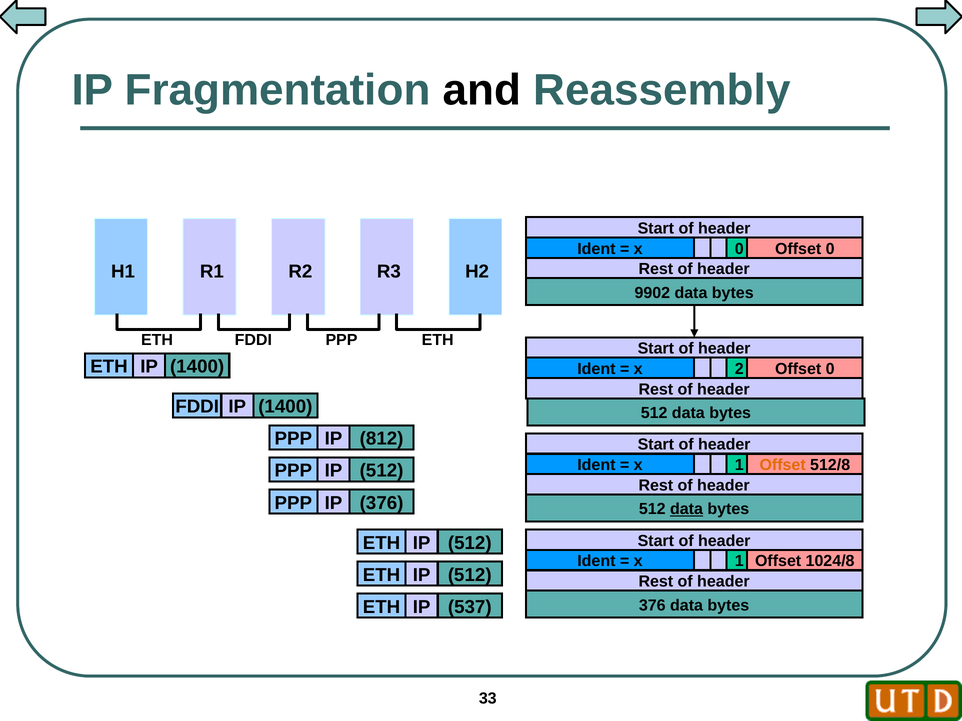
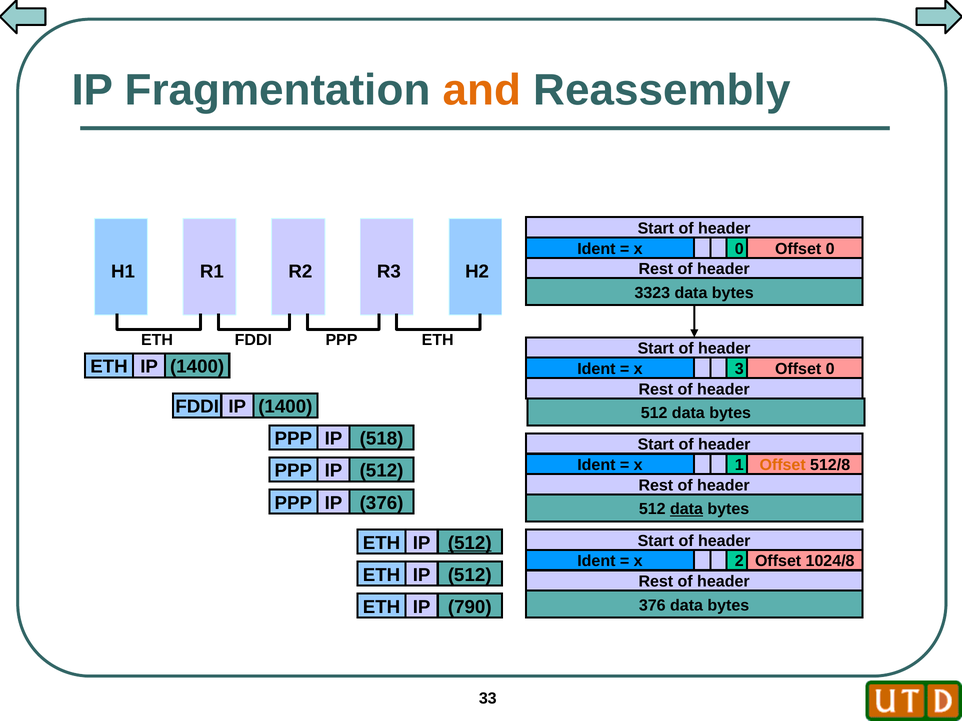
and colour: black -> orange
9902: 9902 -> 3323
2: 2 -> 3
812: 812 -> 518
512 at (470, 543) underline: none -> present
1 at (739, 562): 1 -> 2
537: 537 -> 790
